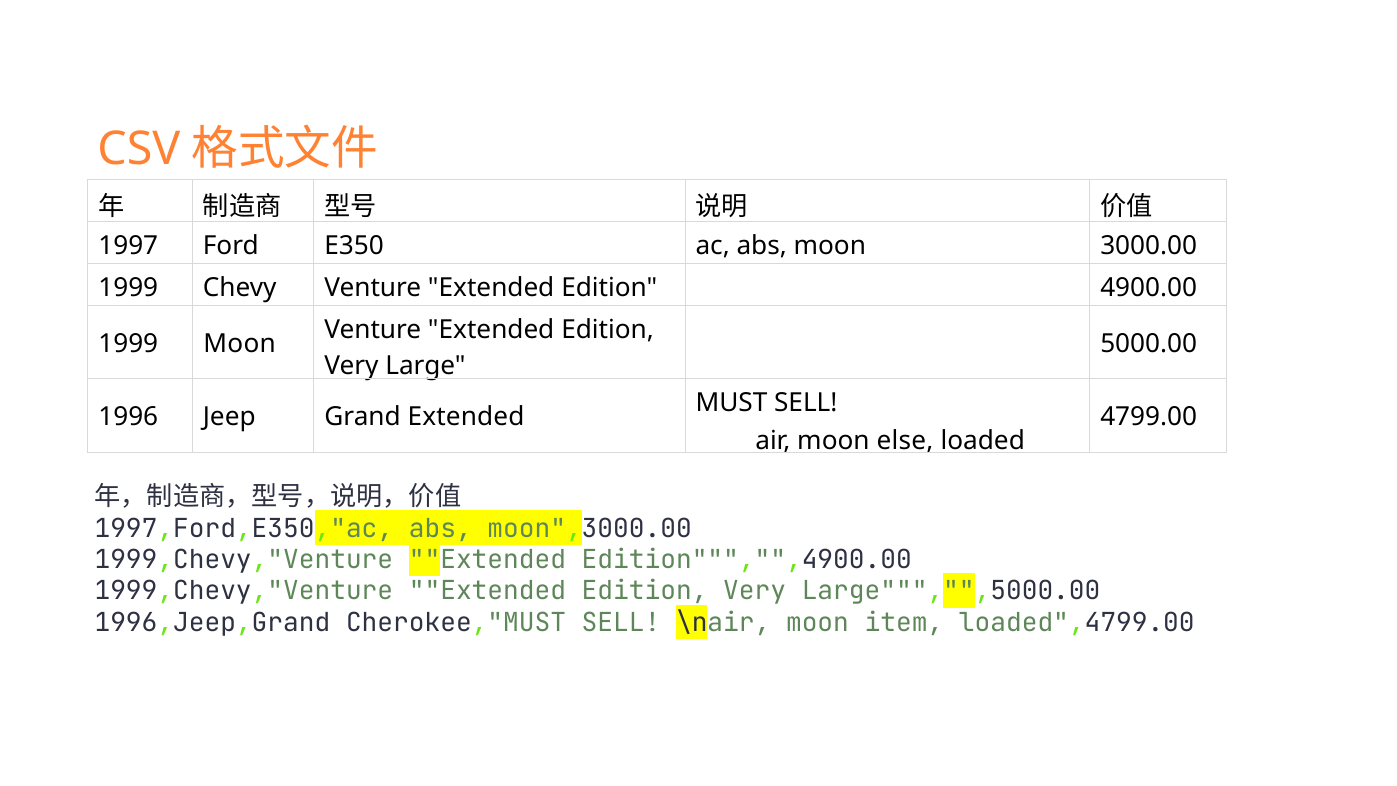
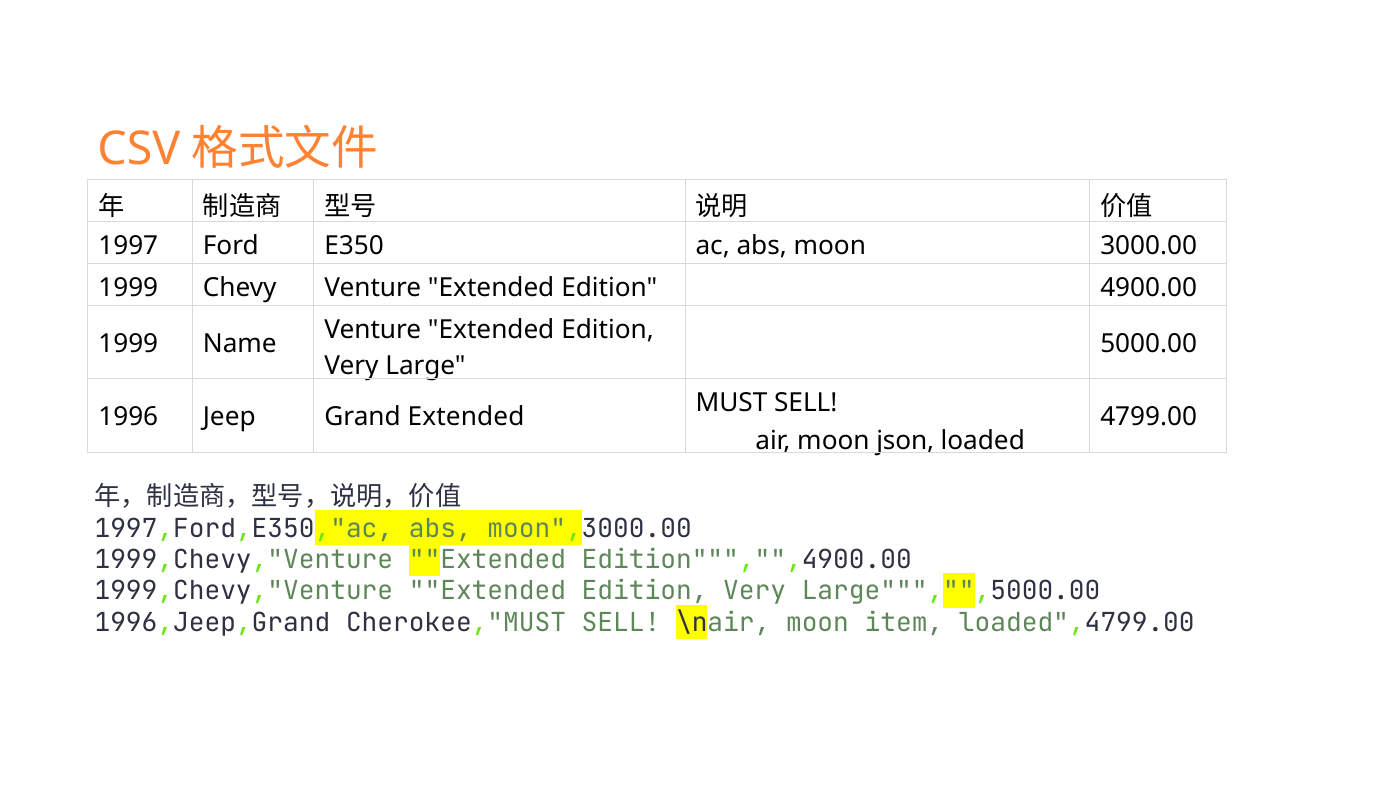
1999 Moon: Moon -> Name
else: else -> json
